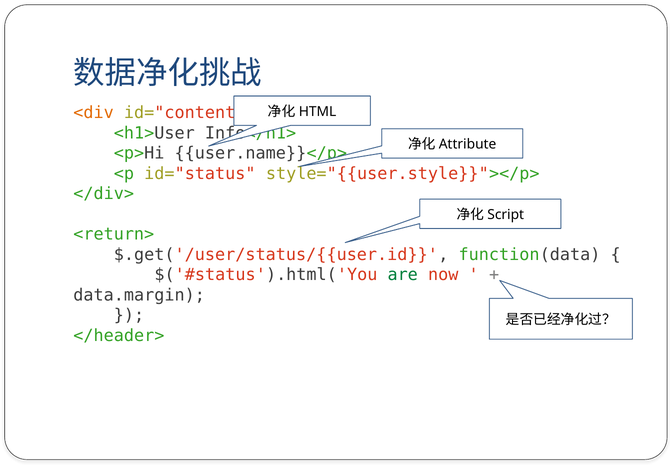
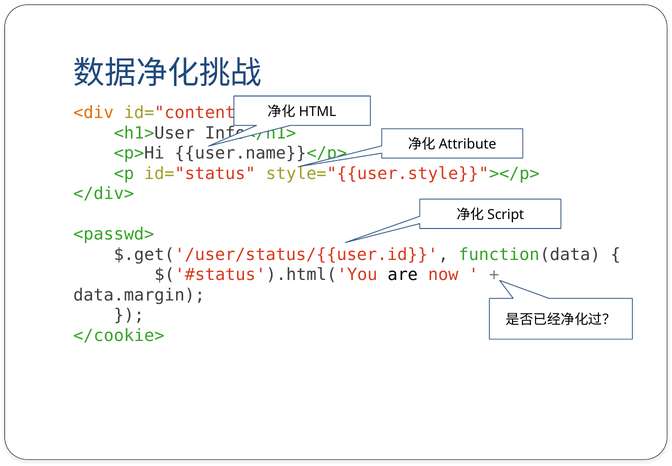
<return>: <return> -> <passwd>
are colour: green -> black
</header>: </header> -> </cookie>
